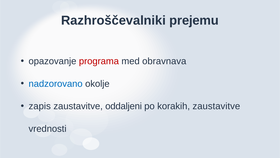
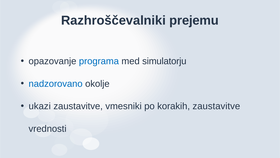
programa colour: red -> blue
obravnava: obravnava -> simulatorju
zapis: zapis -> ukazi
oddaljeni: oddaljeni -> vmesniki
